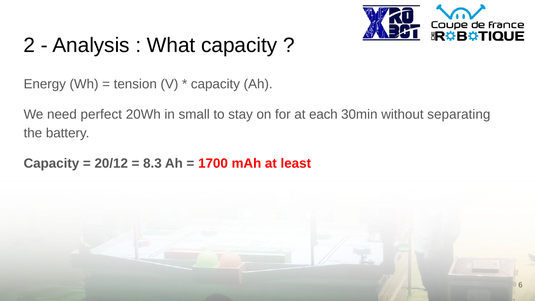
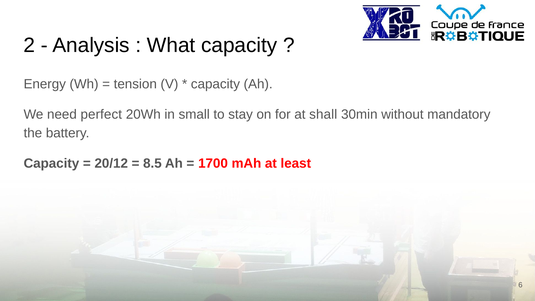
each: each -> shall
separating: separating -> mandatory
8.3: 8.3 -> 8.5
